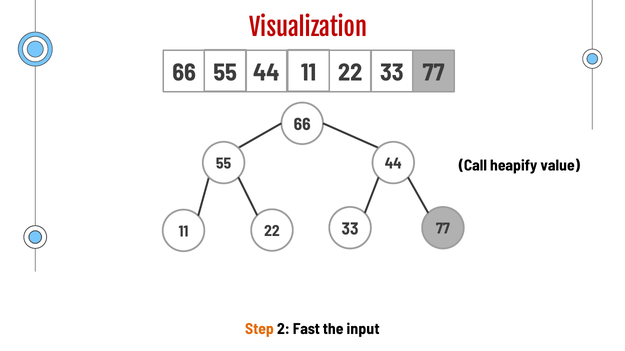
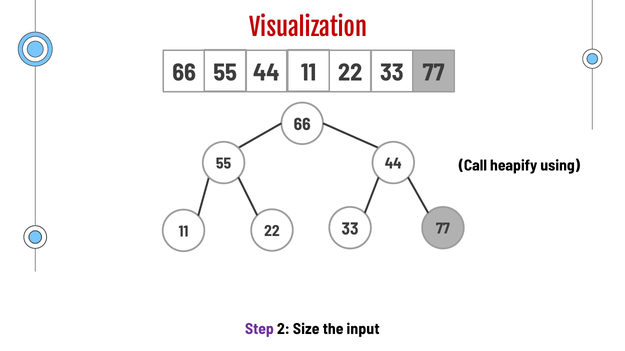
value: value -> using
Step colour: orange -> purple
Fast: Fast -> Size
